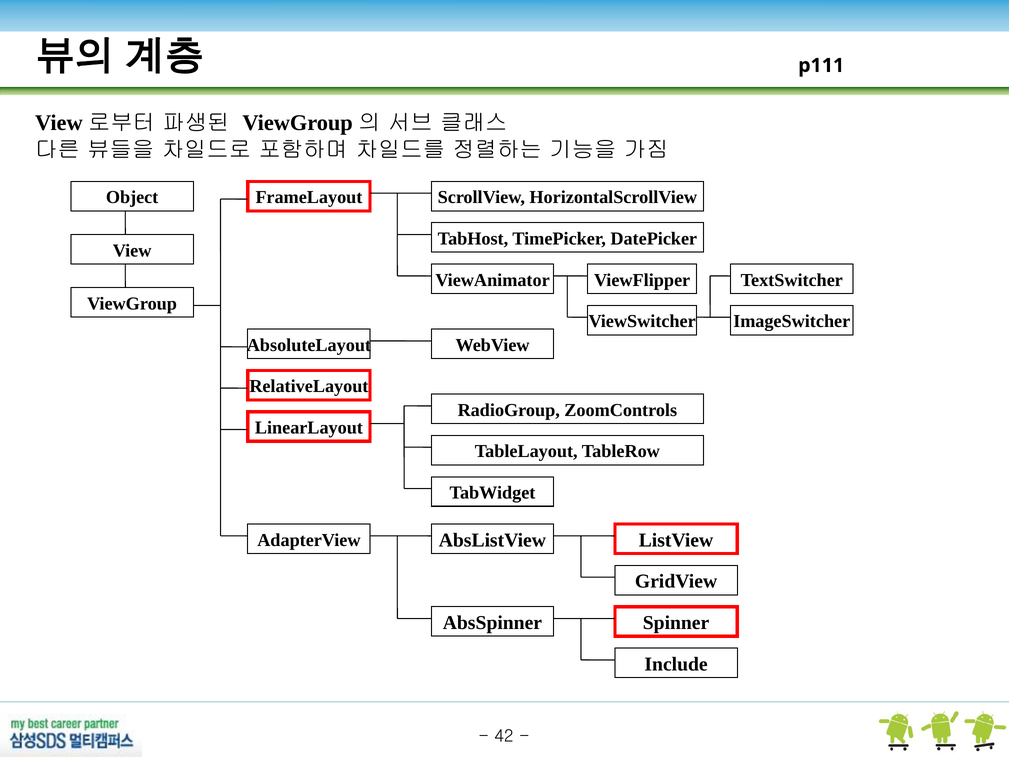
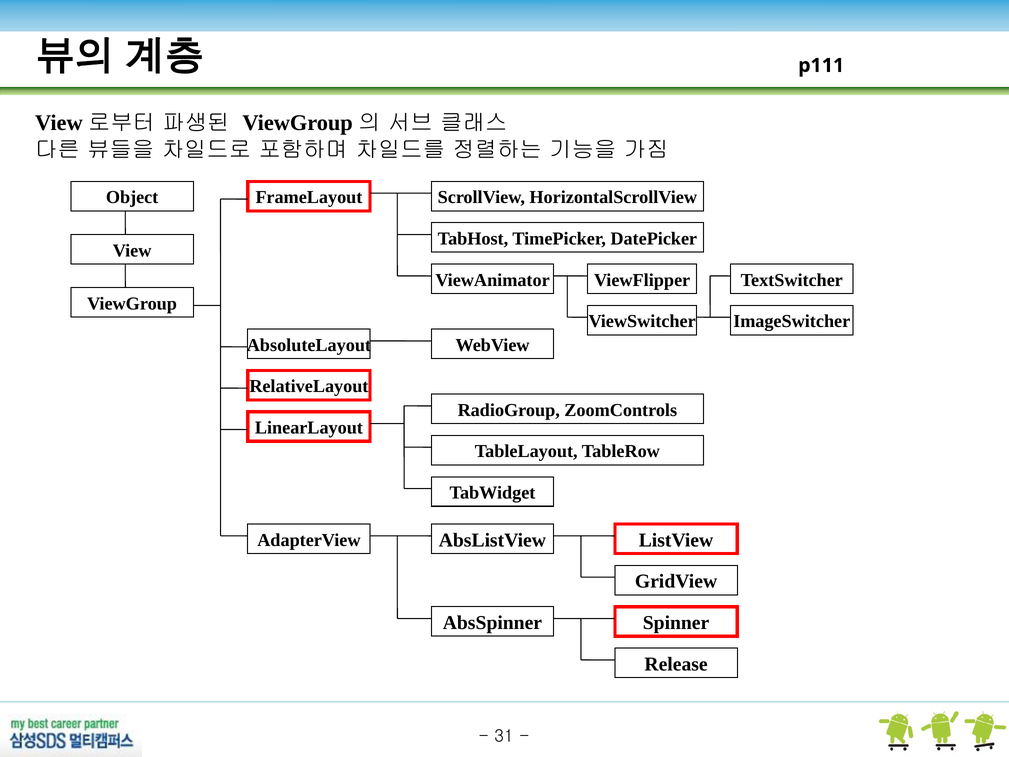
Include: Include -> Release
42: 42 -> 31
